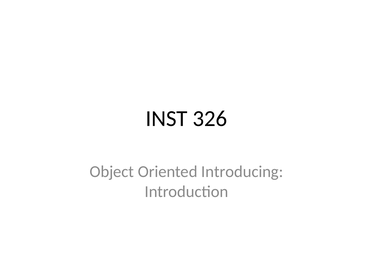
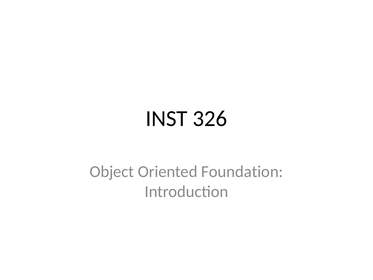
Introducing: Introducing -> Foundation
